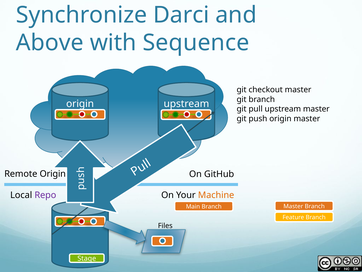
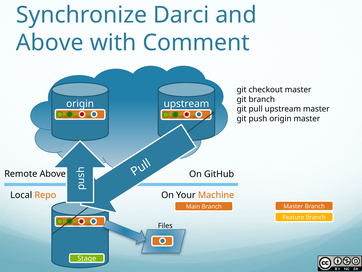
Sequence: Sequence -> Comment
Remote Origin: Origin -> Above
Repo colour: purple -> orange
